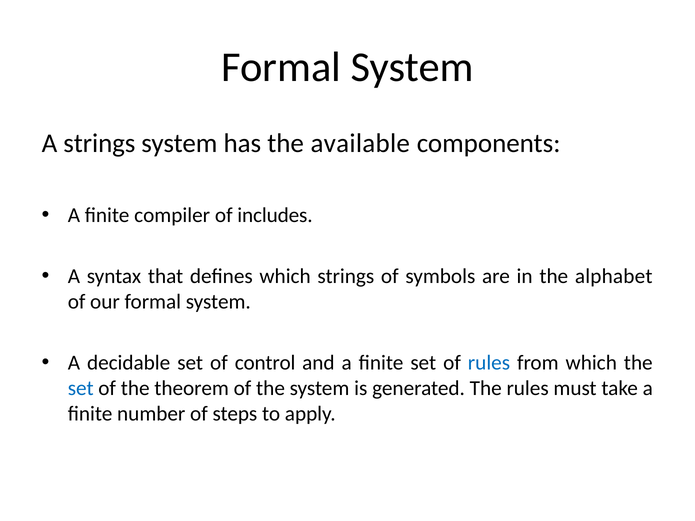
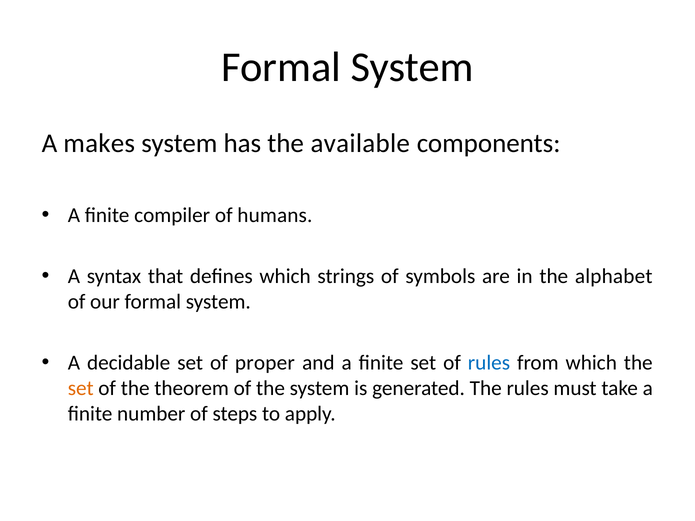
A strings: strings -> makes
includes: includes -> humans
control: control -> proper
set at (81, 388) colour: blue -> orange
